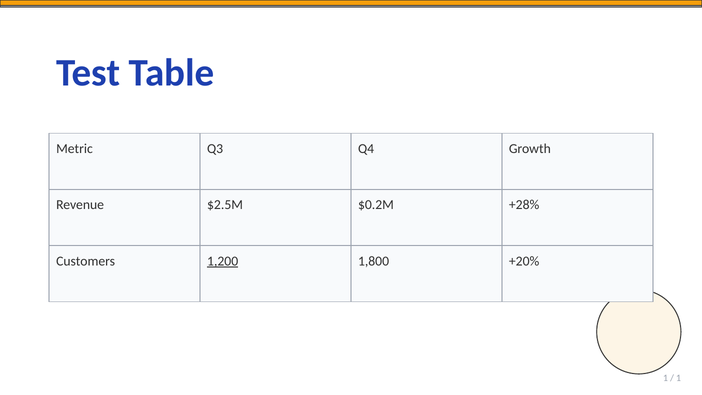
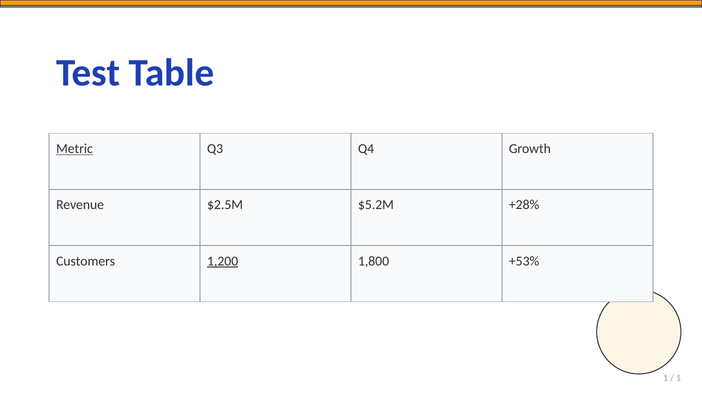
Metric underline: none -> present
$0.2M: $0.2M -> $5.2M
+20%: +20% -> +53%
